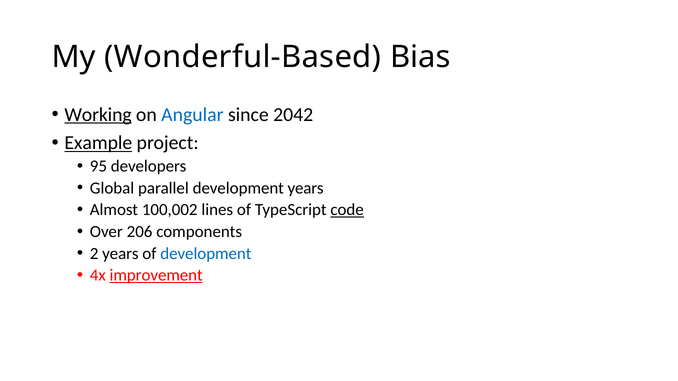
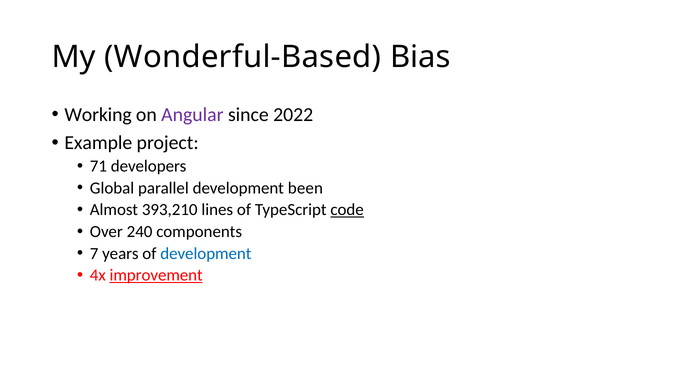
Working underline: present -> none
Angular colour: blue -> purple
2042: 2042 -> 2022
Example underline: present -> none
95: 95 -> 71
development years: years -> been
100,002: 100,002 -> 393,210
206: 206 -> 240
2: 2 -> 7
